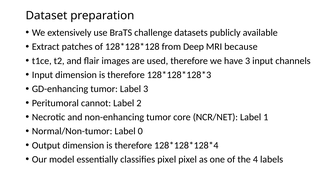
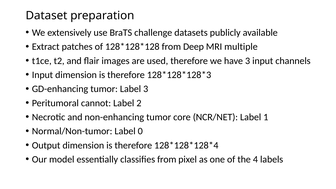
because: because -> multiple
classifies pixel: pixel -> from
